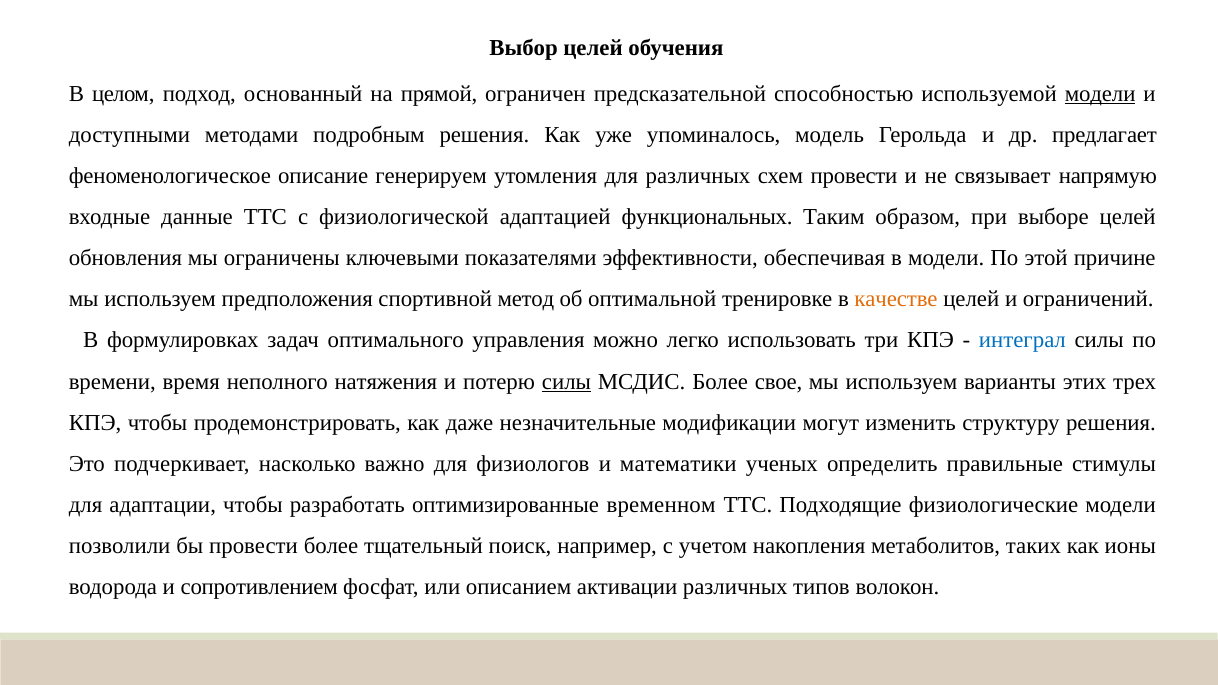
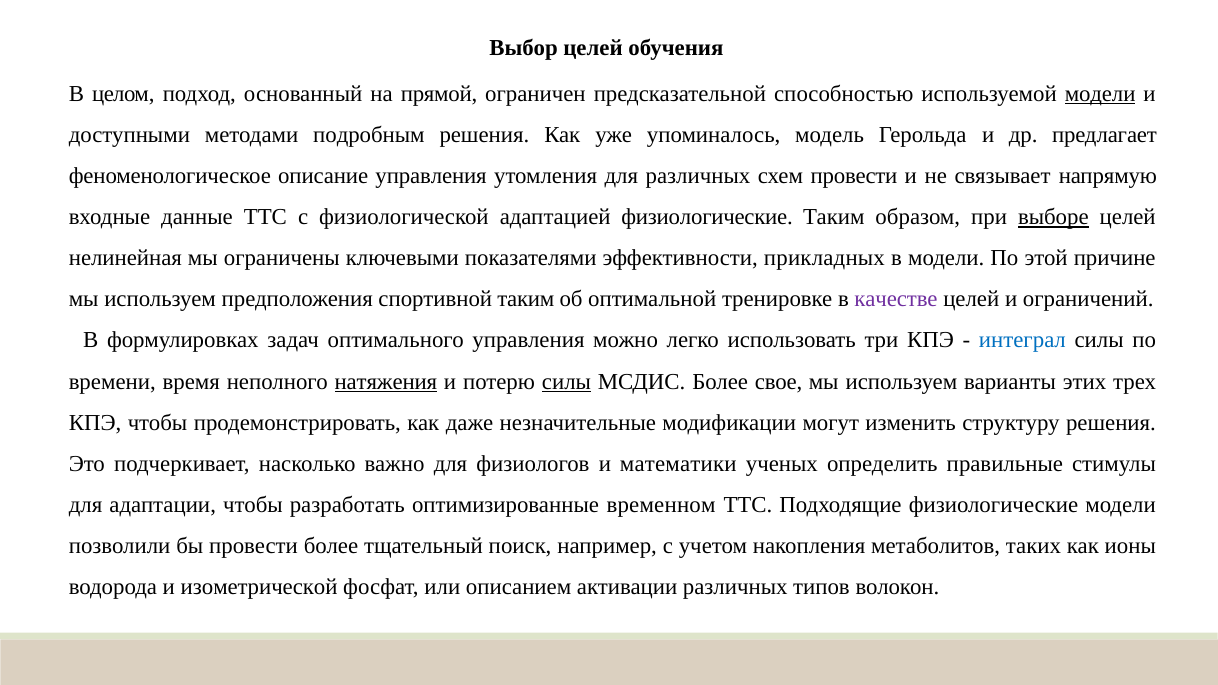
описание генерируем: генерируем -> управления
адаптацией функциональных: функциональных -> физиологические
выборе underline: none -> present
обновления: обновления -> нелинейная
обеспечивая: обеспечивая -> прикладных
спортивной метод: метод -> таким
качестве colour: orange -> purple
натяжения underline: none -> present
сопротивлением: сопротивлением -> изометрической
